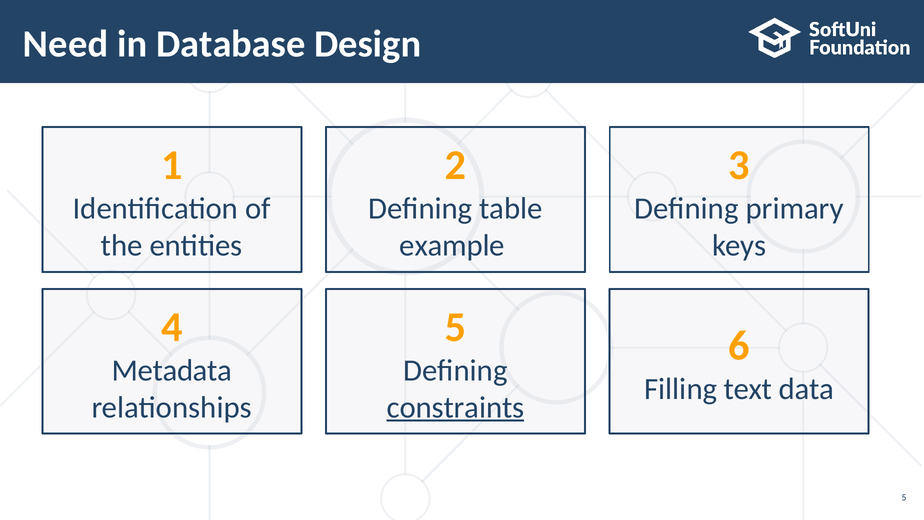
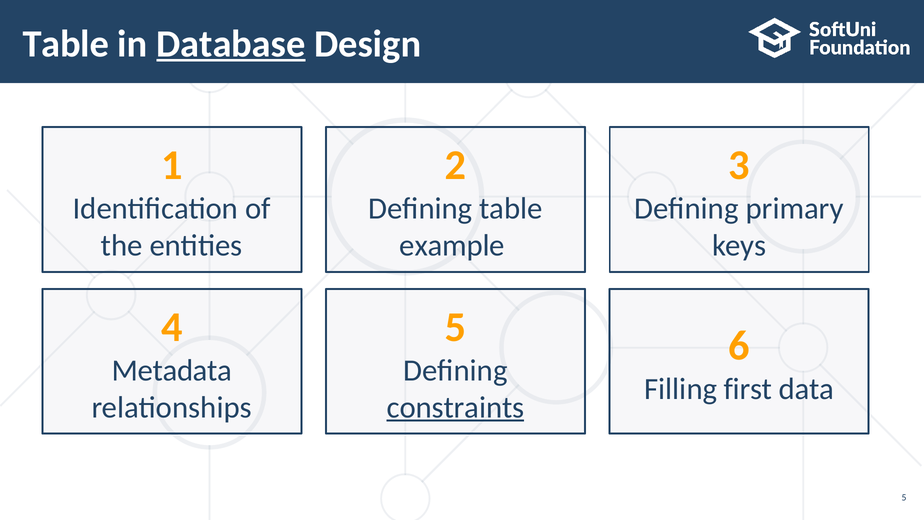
Need at (66, 44): Need -> Table
Database underline: none -> present
text: text -> first
